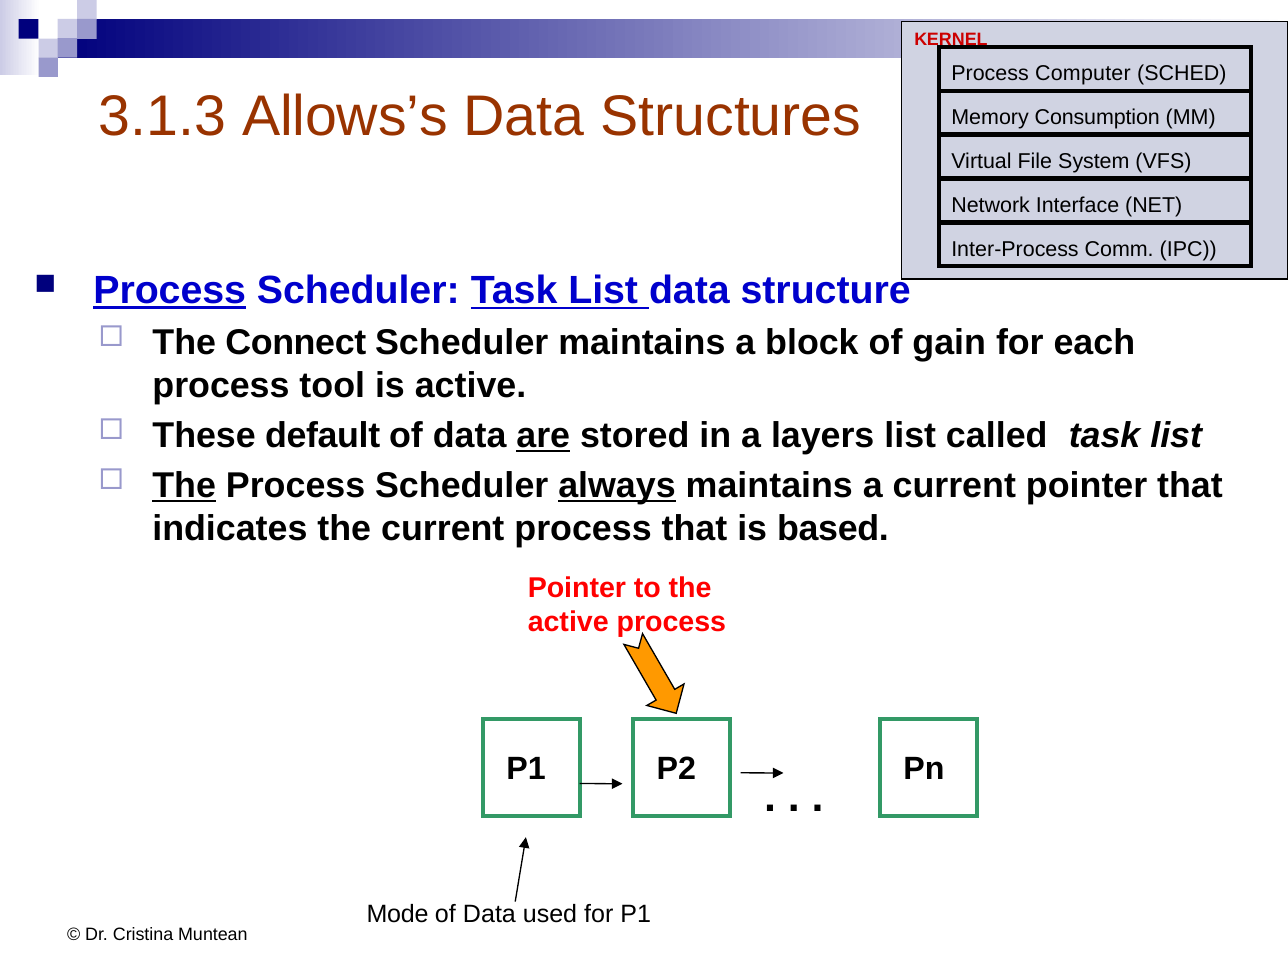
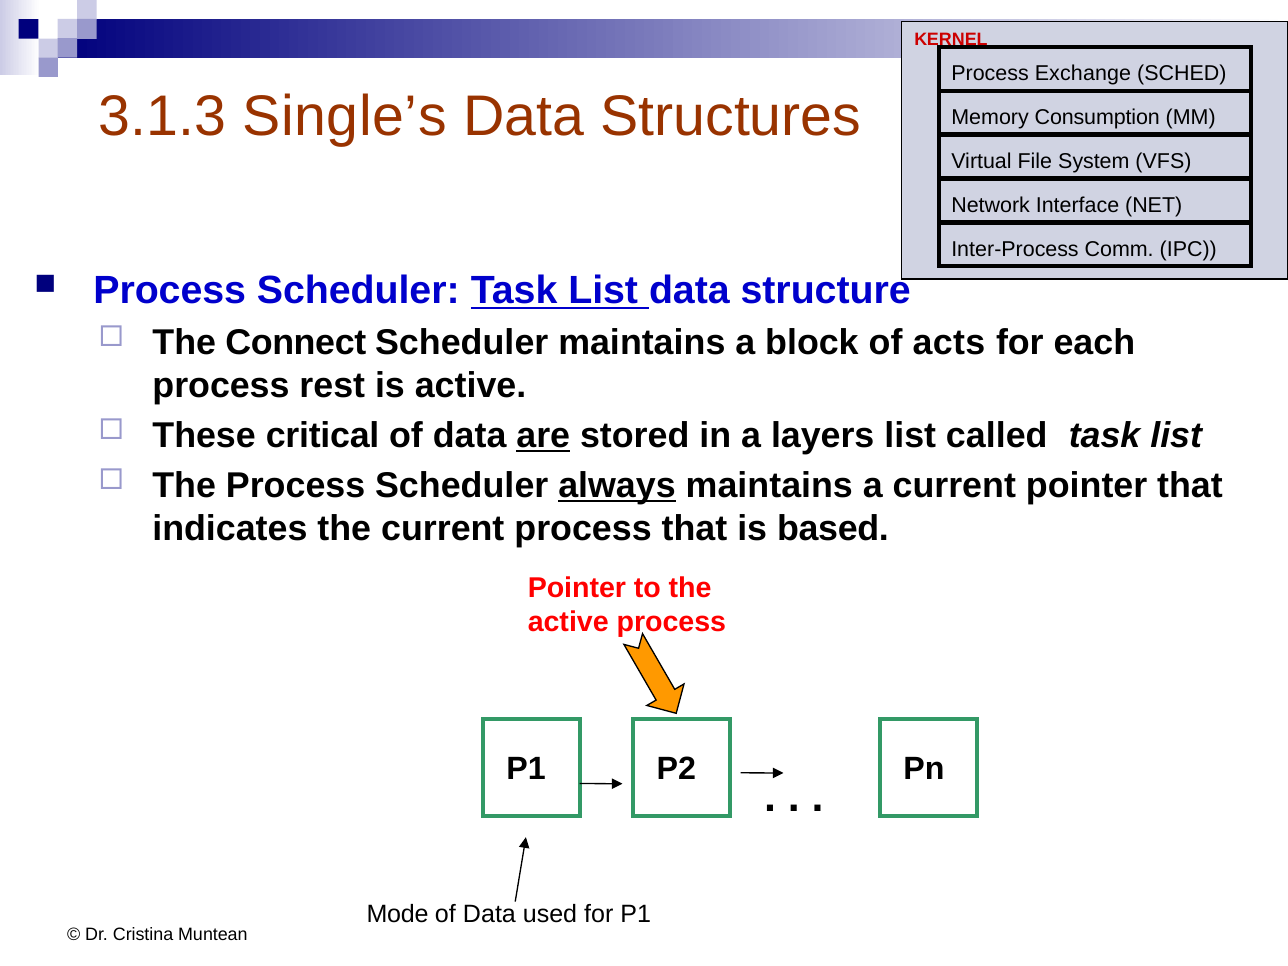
Computer: Computer -> Exchange
Allows’s: Allows’s -> Single’s
Process at (170, 290) underline: present -> none
gain: gain -> acts
tool: tool -> rest
default: default -> critical
The at (184, 486) underline: present -> none
